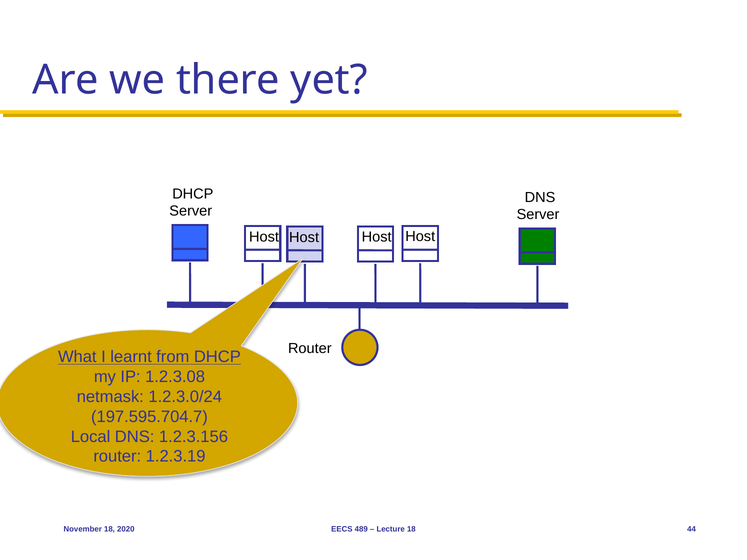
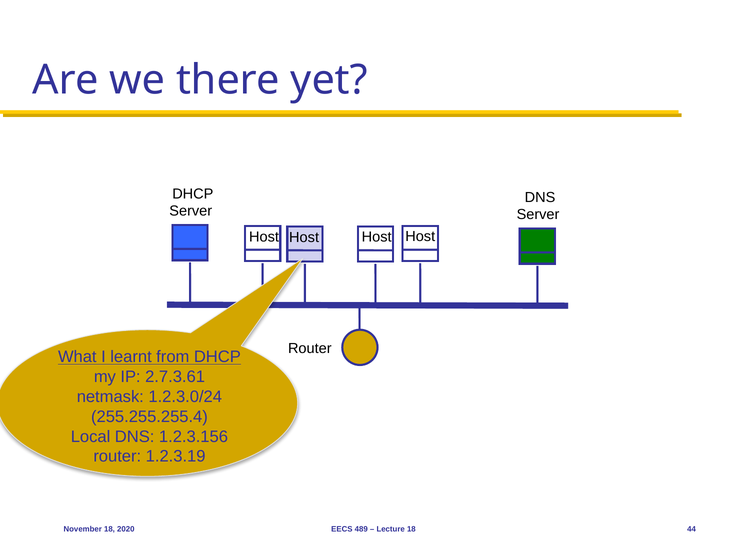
1.2.3.08: 1.2.3.08 -> 2.7.3.61
197.595.704.7: 197.595.704.7 -> 255.255.255.4
